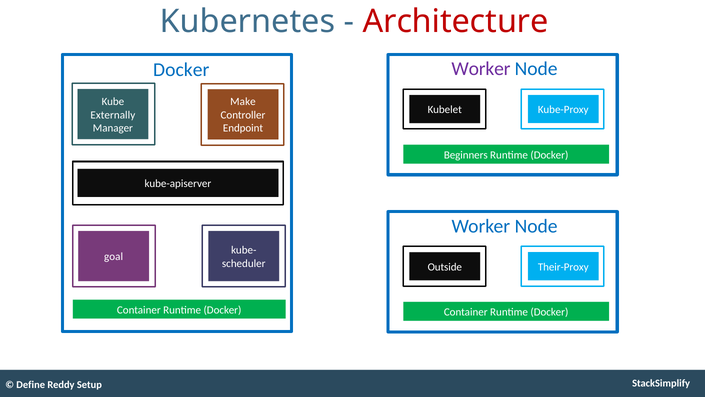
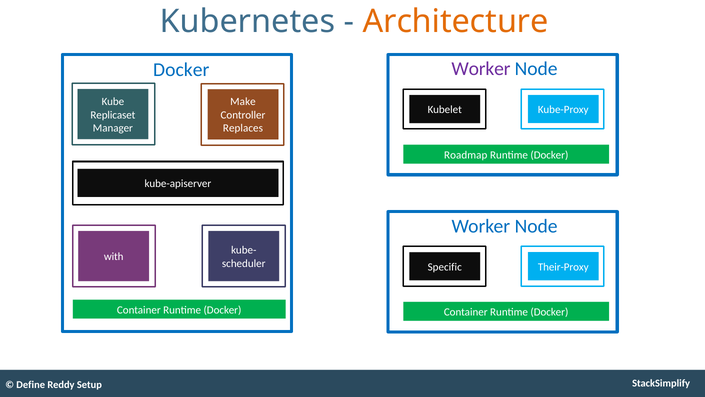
Architecture colour: red -> orange
Externally: Externally -> Replicaset
Endpoint: Endpoint -> Replaces
Beginners: Beginners -> Roadmap
goal: goal -> with
Outside: Outside -> Specific
